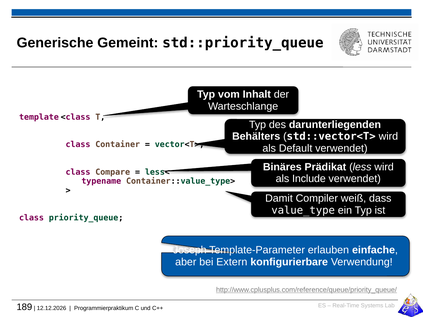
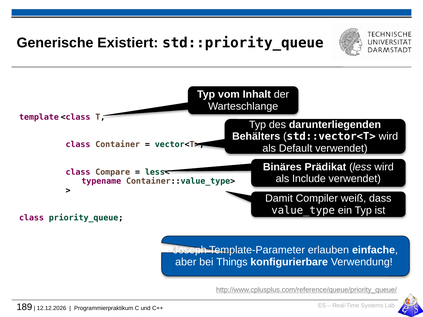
Gemeint: Gemeint -> Existiert
Extern: Extern -> Things
